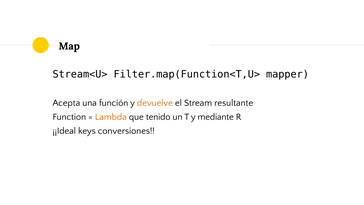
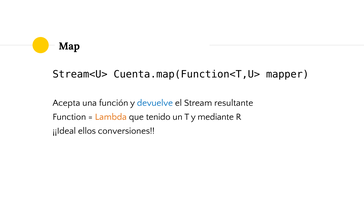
Filter.map(Function<T,U>: Filter.map(Function<T,U> -> Cuenta.map(Function<T,U>
devuelve colour: orange -> blue
keys: keys -> ellos
